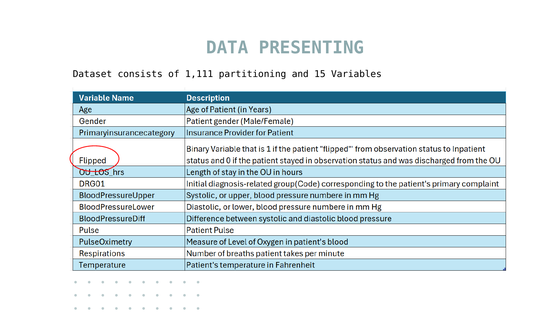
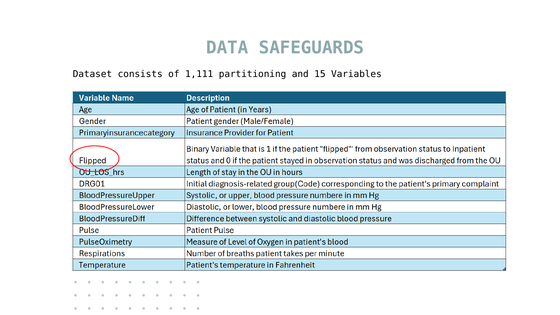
PRESENTING: PRESENTING -> SAFEGUARDS
